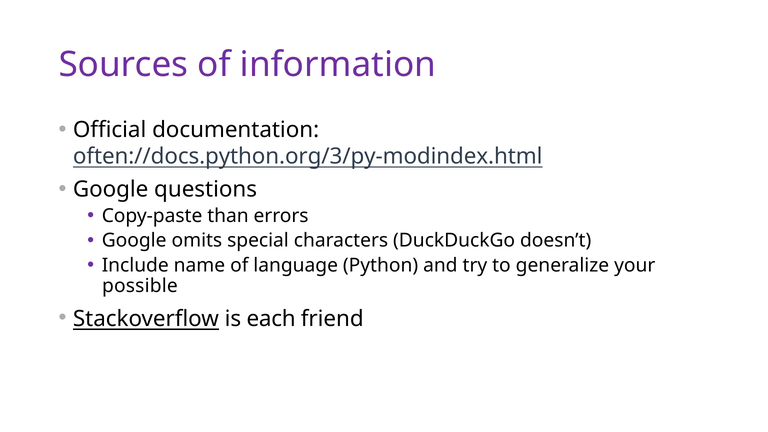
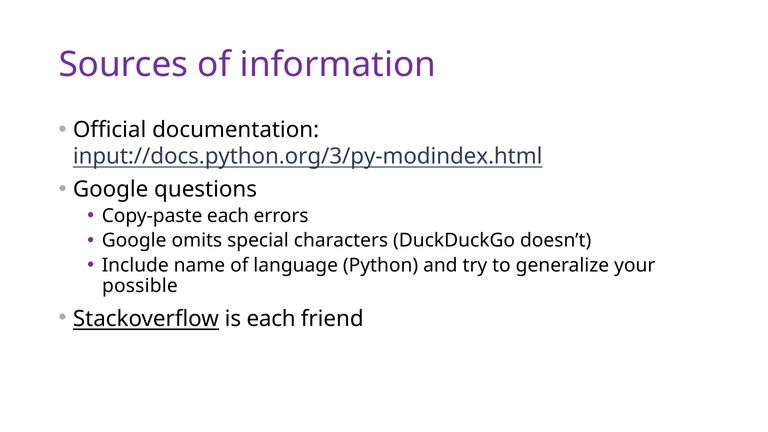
often://docs.python.org/3/py-modindex.html: often://docs.python.org/3/py-modindex.html -> input://docs.python.org/3/py-modindex.html
Copy-paste than: than -> each
